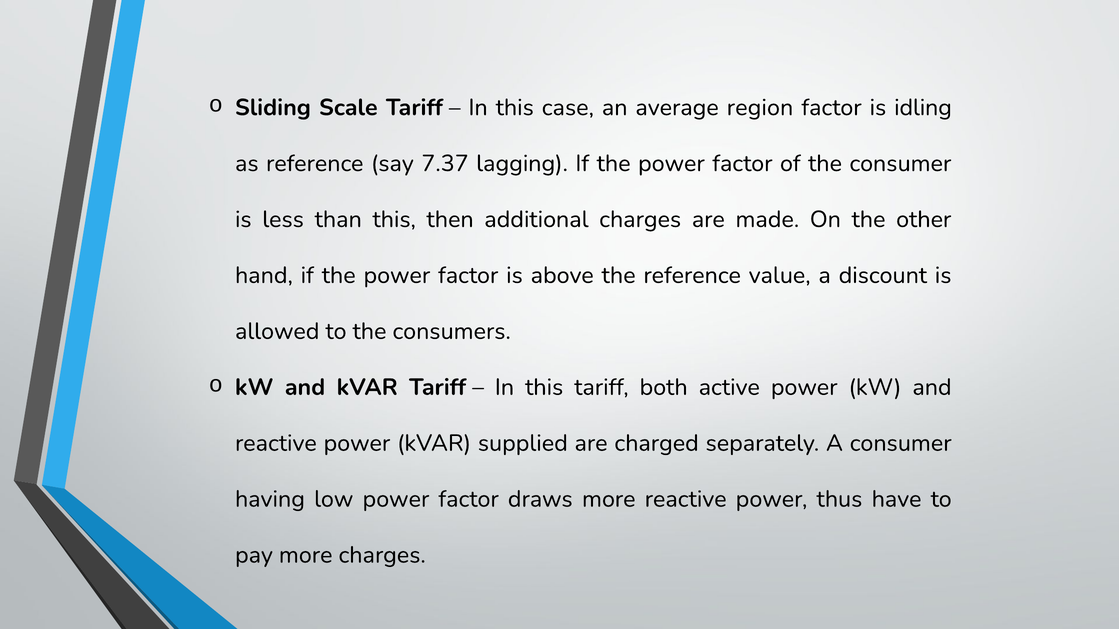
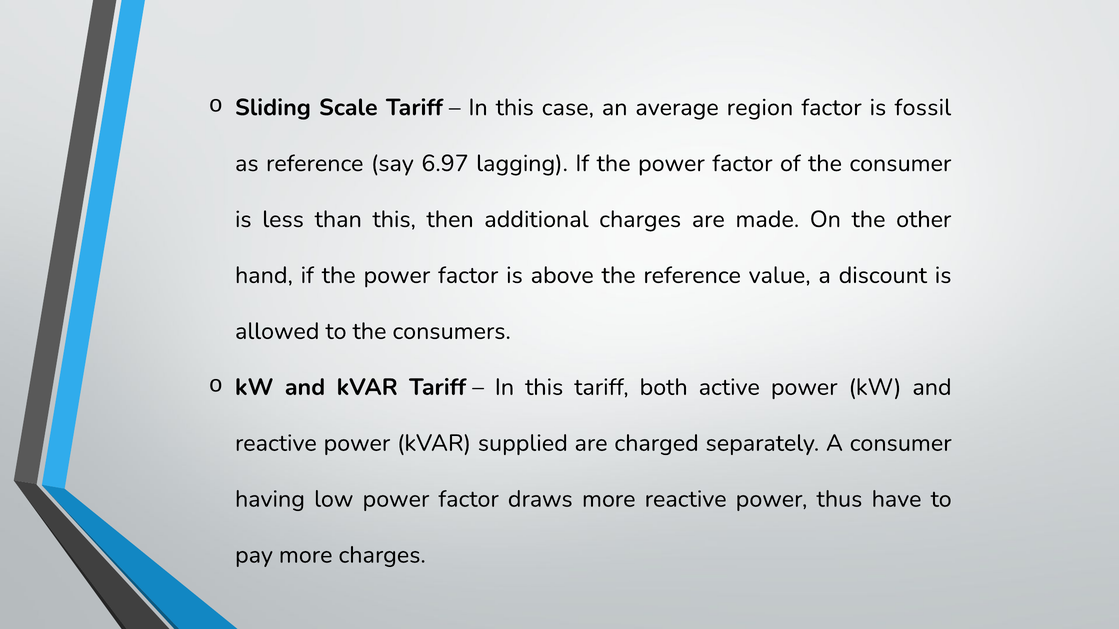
idling: idling -> fossil
7.37: 7.37 -> 6.97
